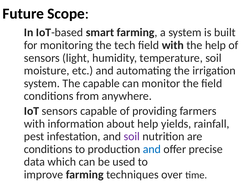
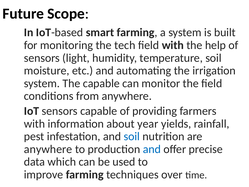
about help: help -> year
soil at (132, 136) colour: purple -> blue
conditions at (48, 149): conditions -> anywhere
